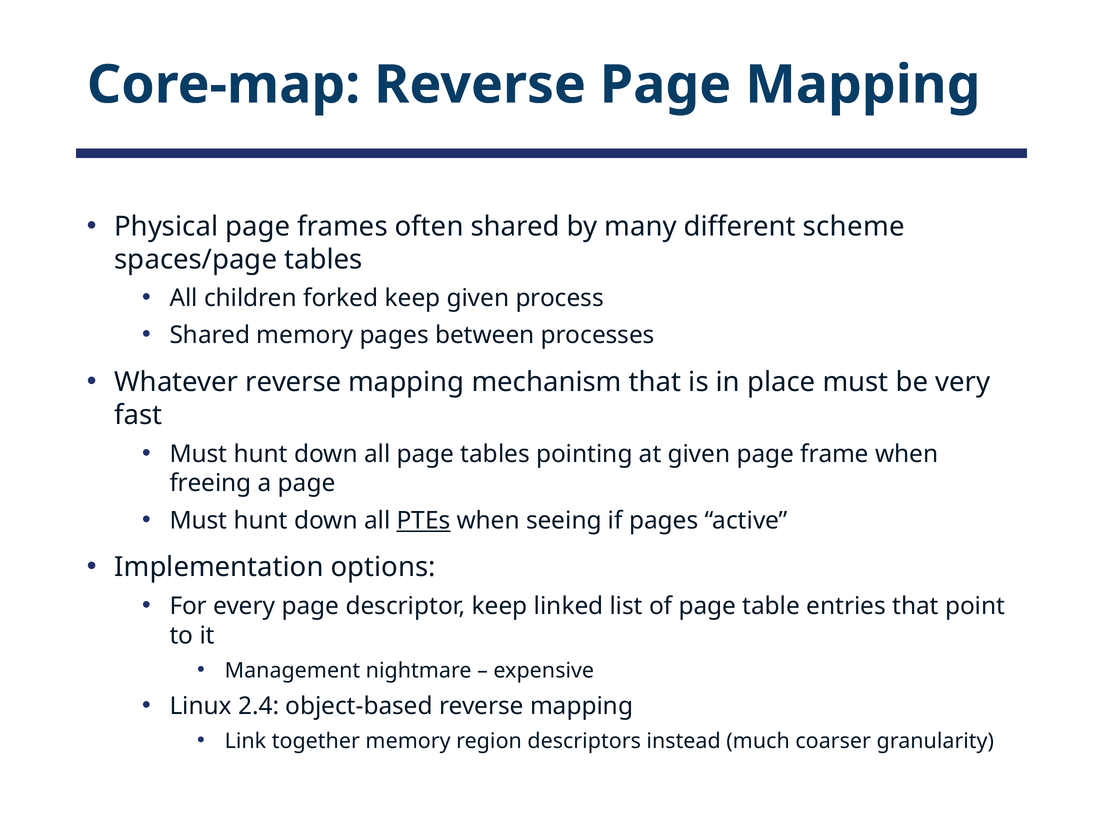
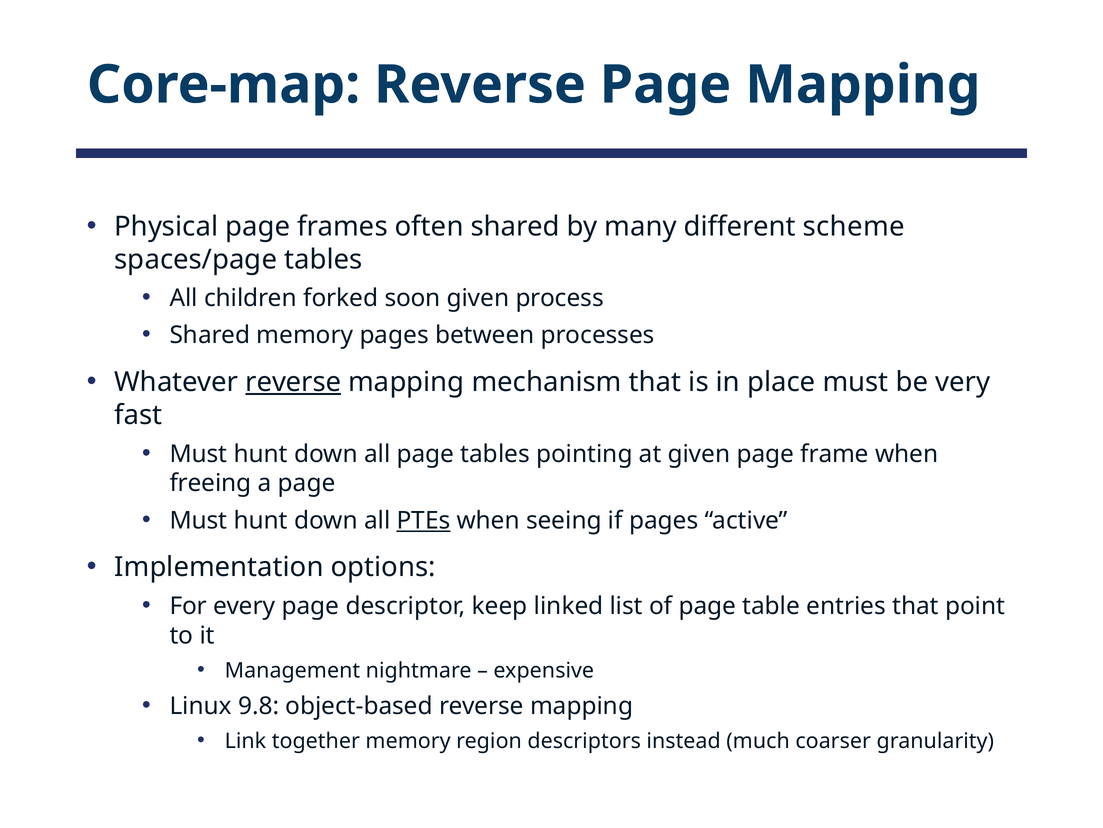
forked keep: keep -> soon
reverse at (293, 382) underline: none -> present
2.4: 2.4 -> 9.8
